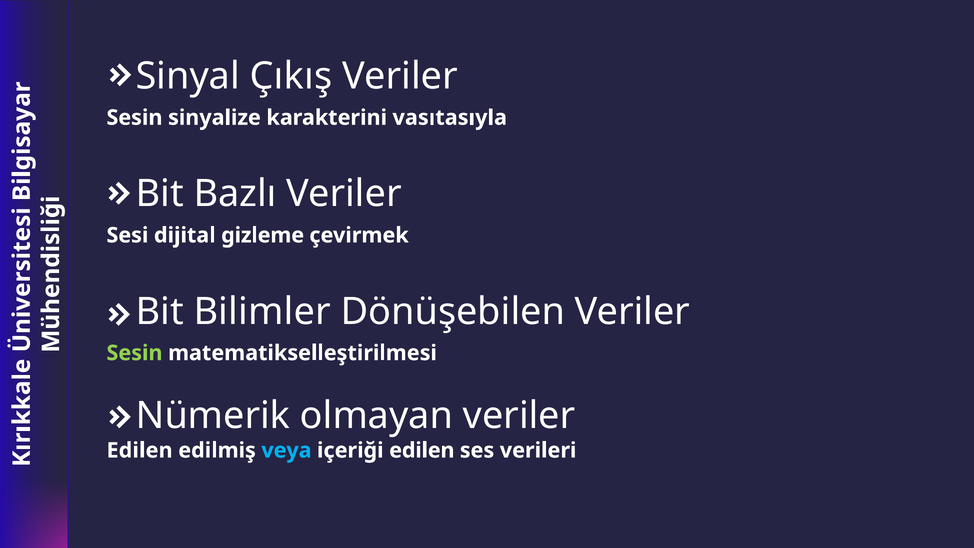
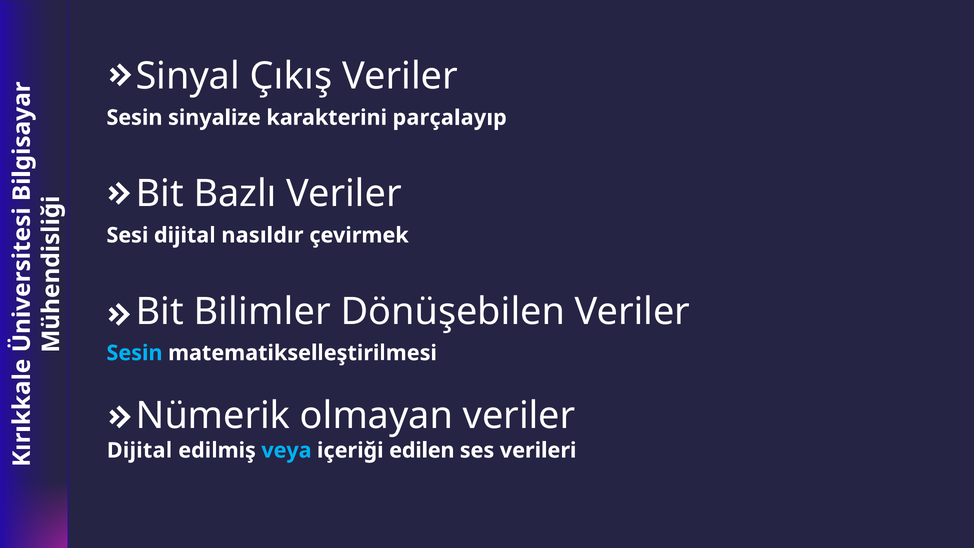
vasıtasıyla: vasıtasıyla -> parçalayıp
gizleme: gizleme -> nasıldır
Sesin at (134, 353) colour: light green -> light blue
Edilen at (140, 450): Edilen -> Dijital
